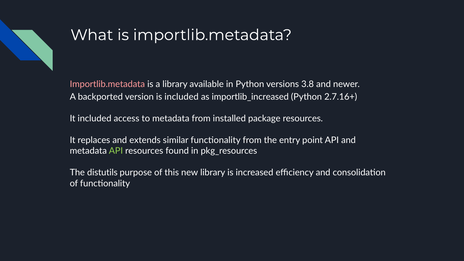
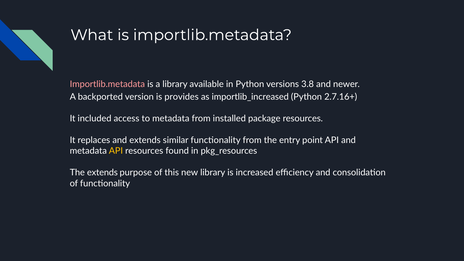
is included: included -> provides
API at (116, 151) colour: light green -> yellow
The distutils: distutils -> extends
